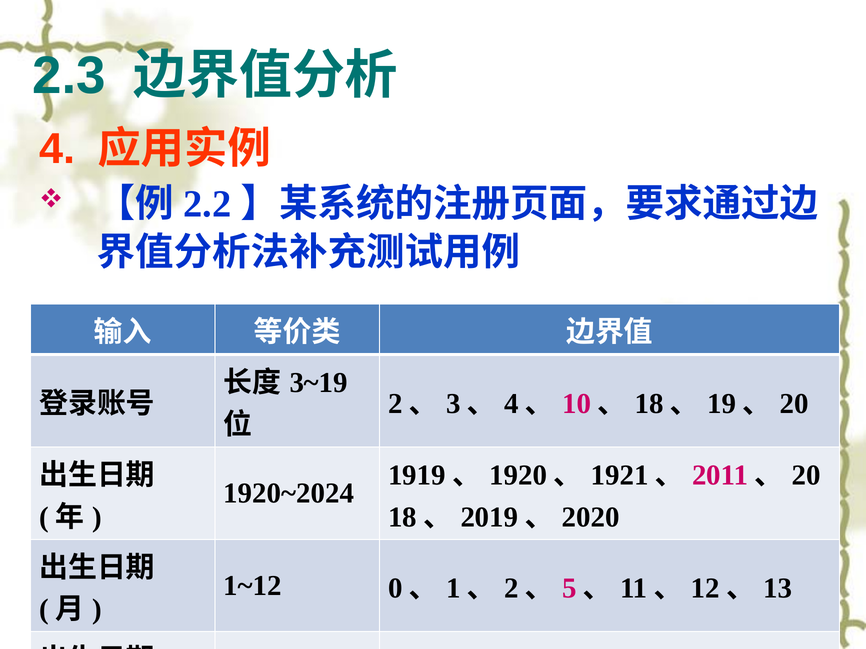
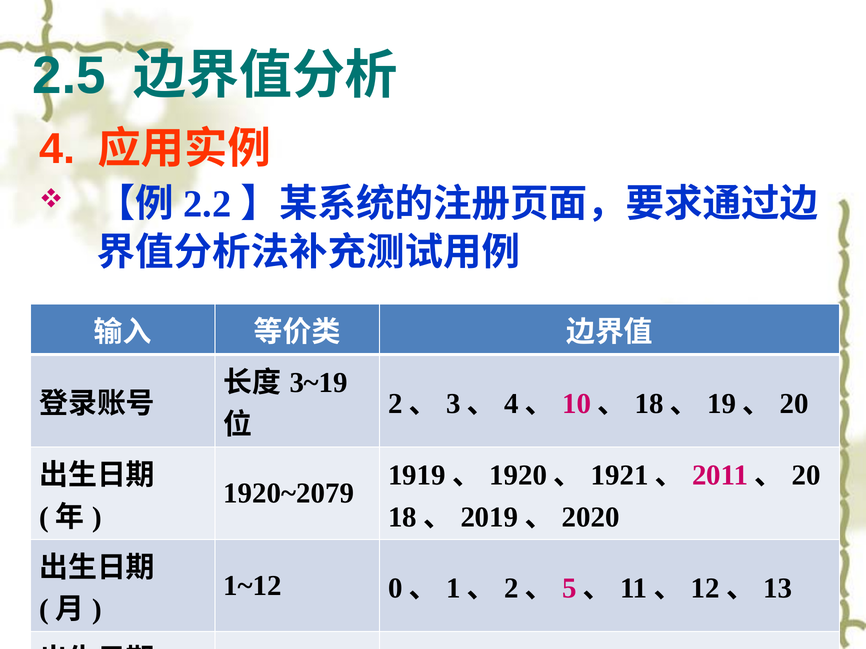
2.3: 2.3 -> 2.5
1920~2024: 1920~2024 -> 1920~2079
